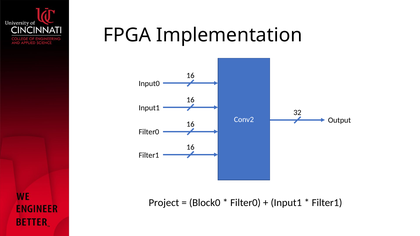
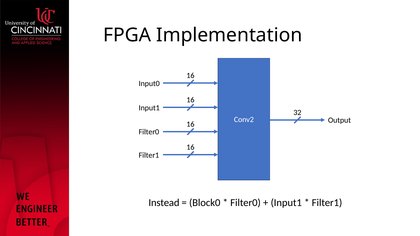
Project: Project -> Instead
